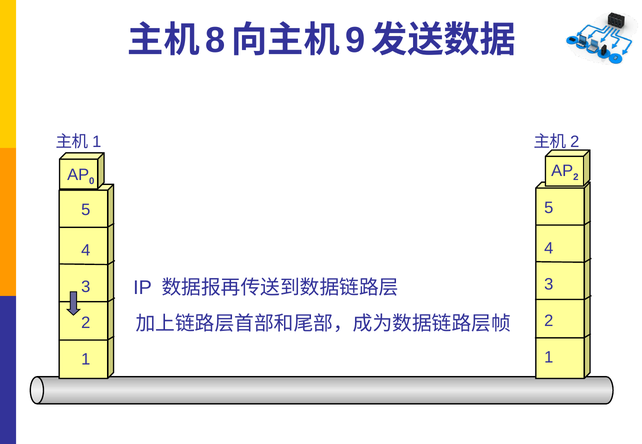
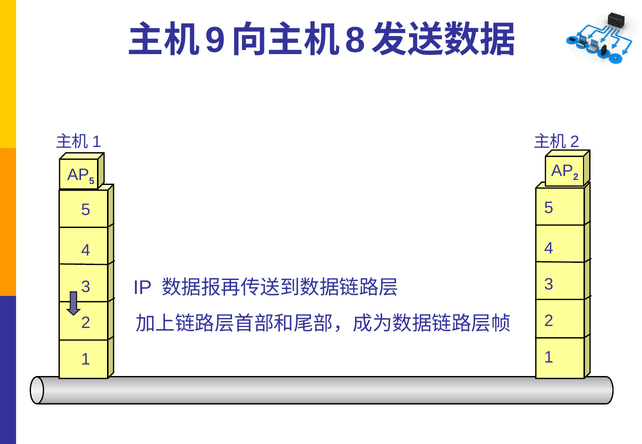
8: 8 -> 9
9: 9 -> 8
0 at (92, 181): 0 -> 5
